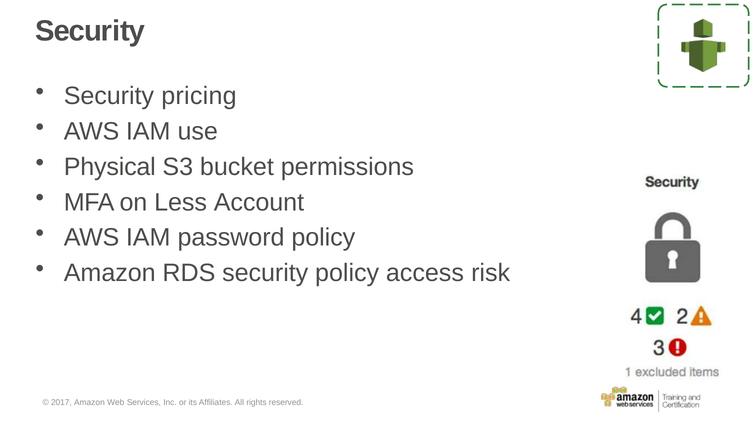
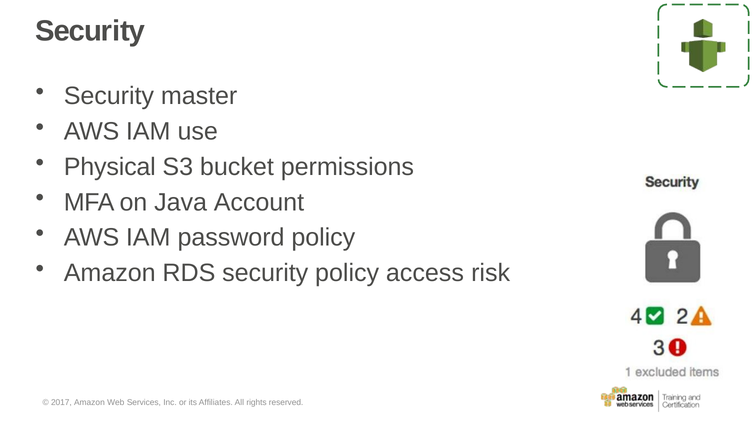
pricing: pricing -> master
Less: Less -> Java
